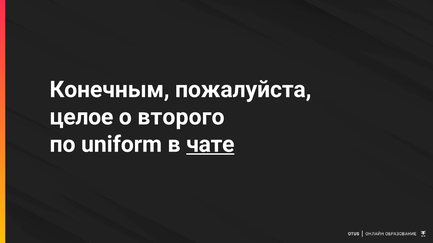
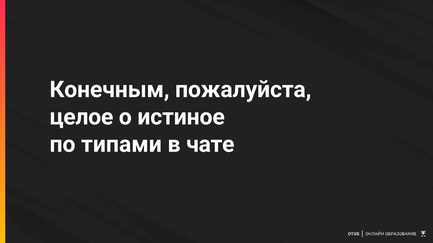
второго: второго -> истиное
uniform: uniform -> типами
чате underline: present -> none
